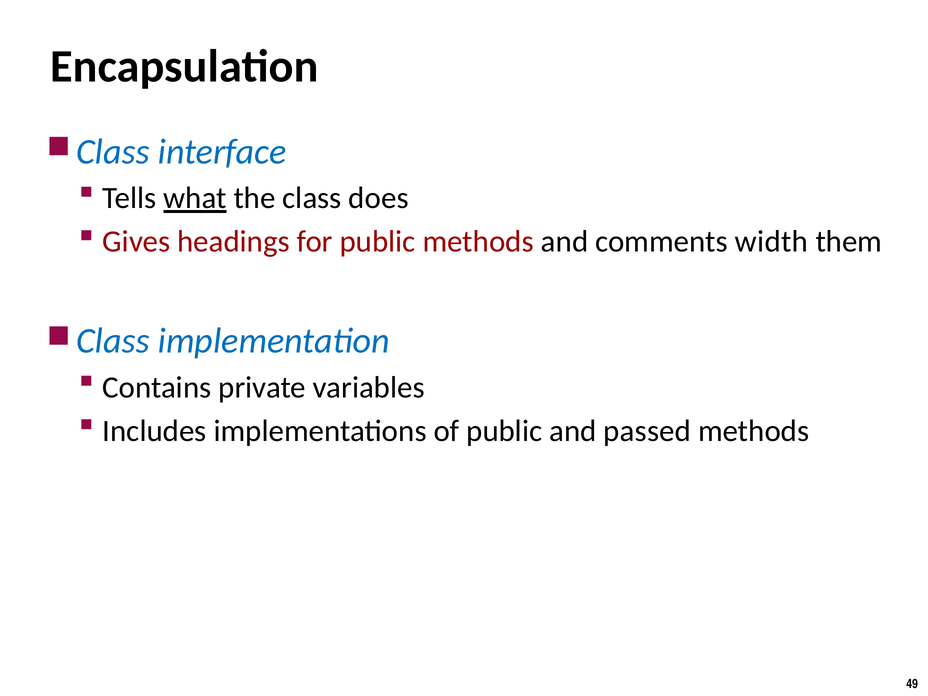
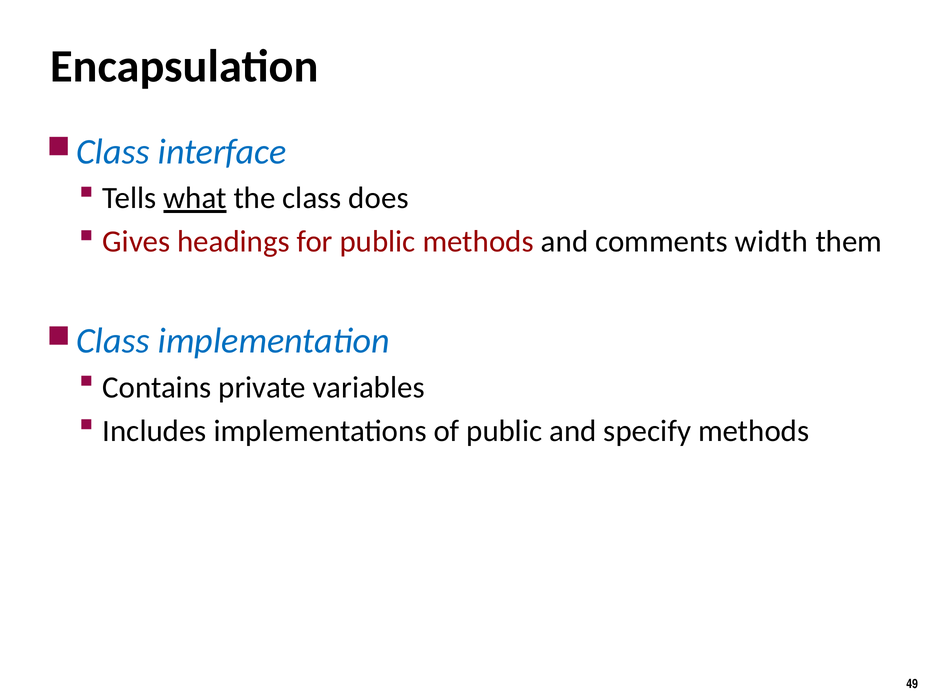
passed: passed -> specify
